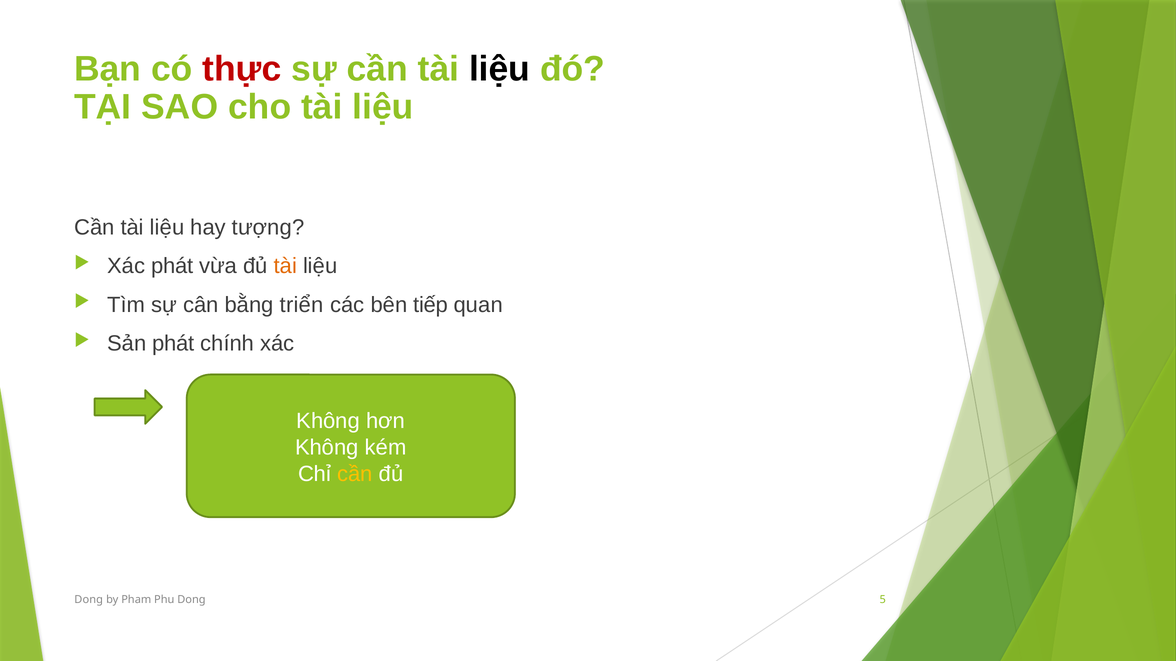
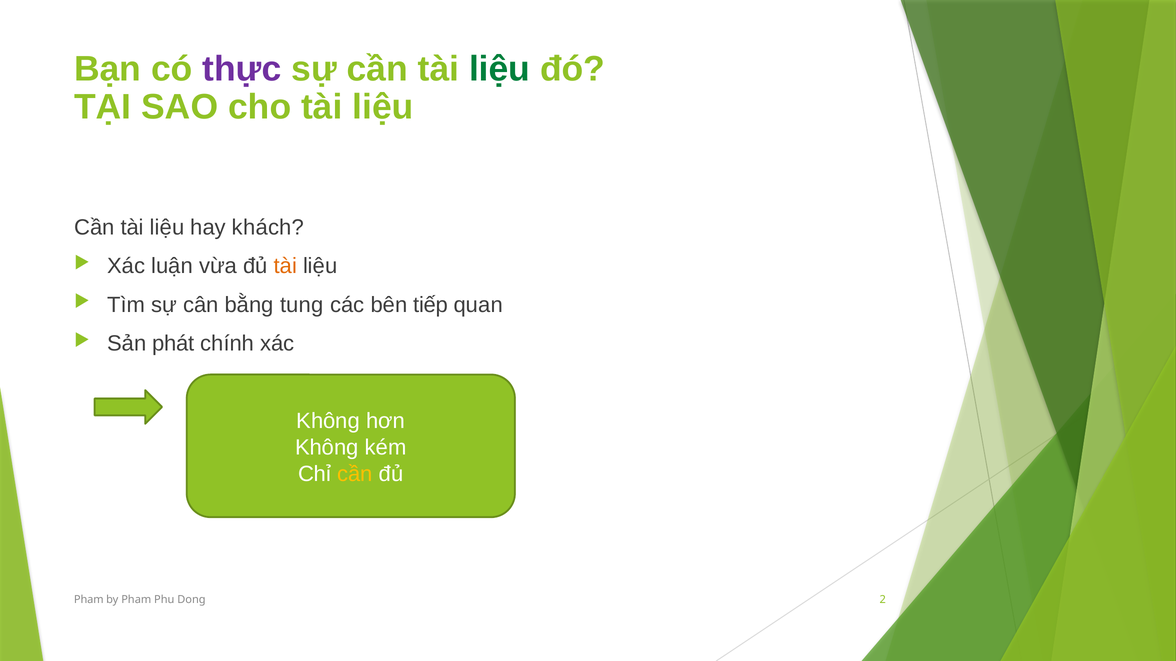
thực colour: red -> purple
liệu at (500, 69) colour: black -> green
tượng: tượng -> khách
Xác phát: phát -> luận
triển: triển -> tung
Dong at (89, 600): Dong -> Pham
5: 5 -> 2
